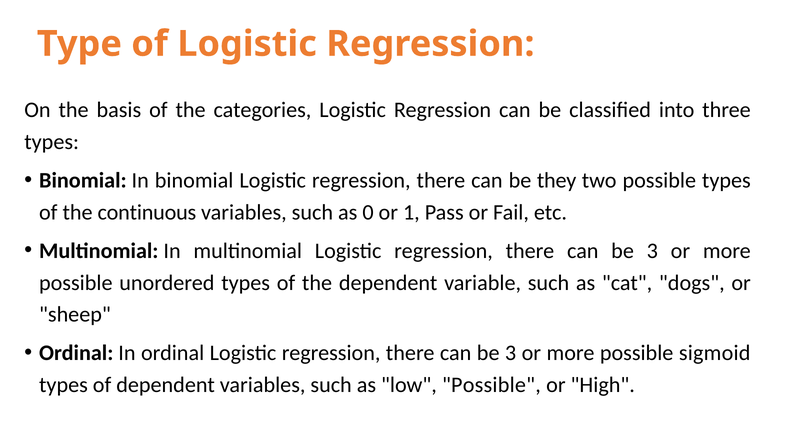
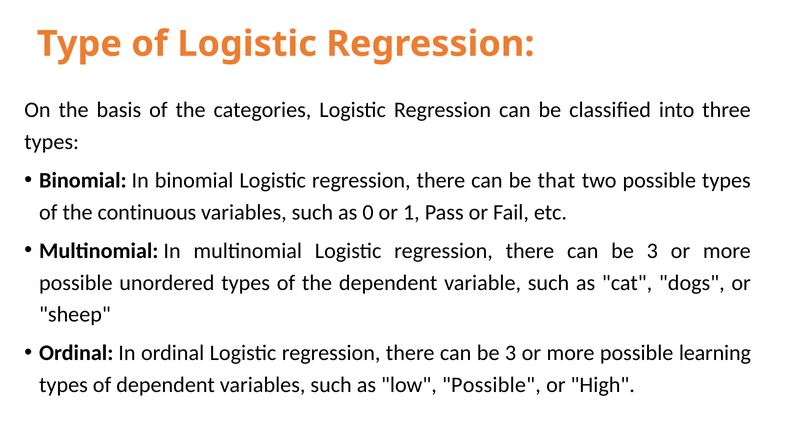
they: they -> that
sigmoid: sigmoid -> learning
